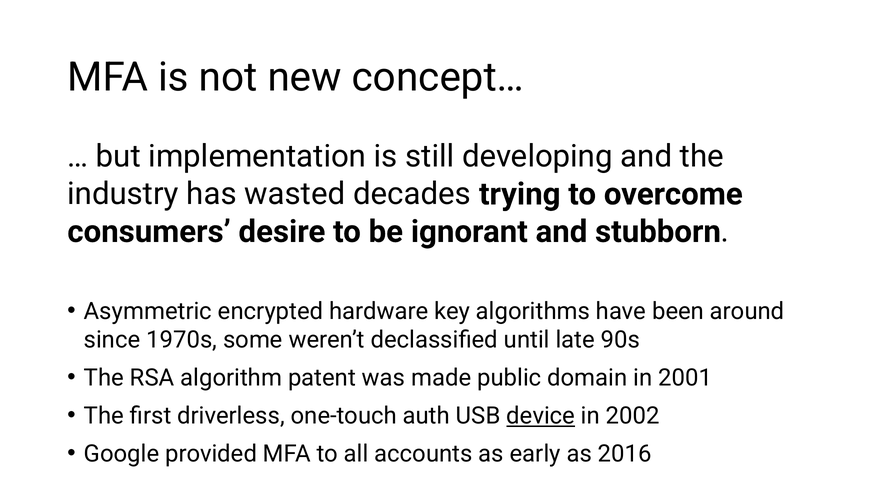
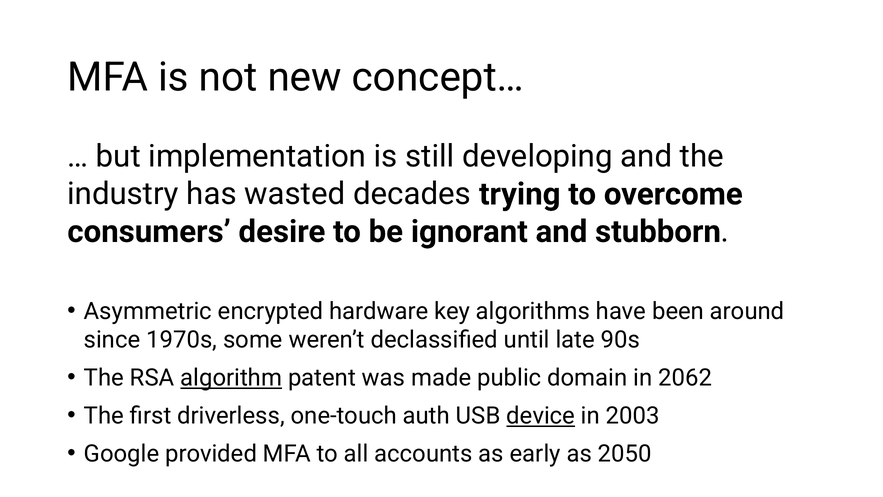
algorithm underline: none -> present
2001: 2001 -> 2062
2002: 2002 -> 2003
2016: 2016 -> 2050
